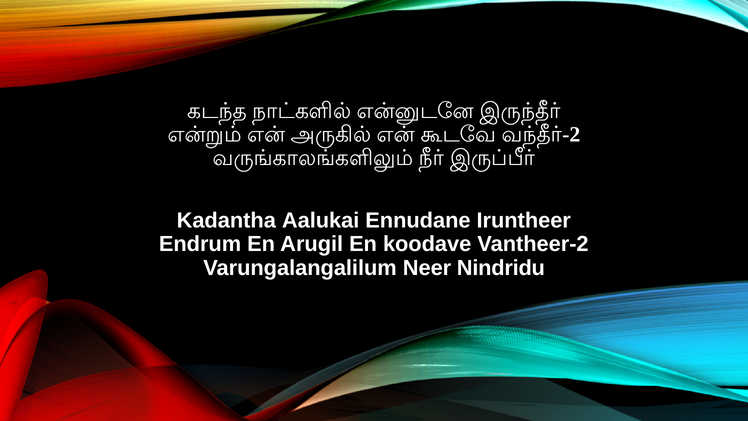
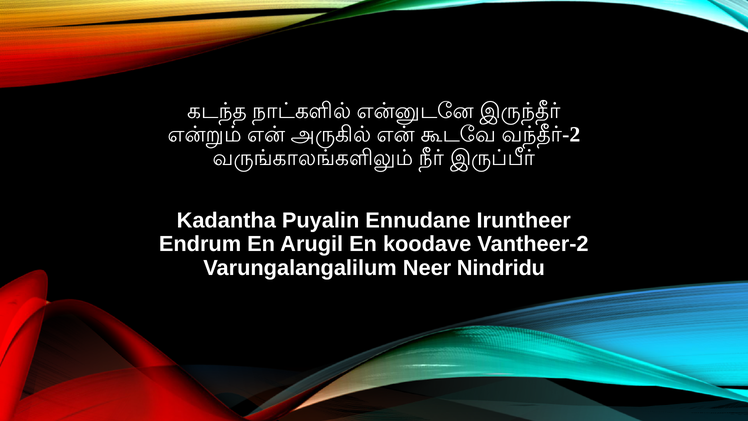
Aalukai: Aalukai -> Puyalin
